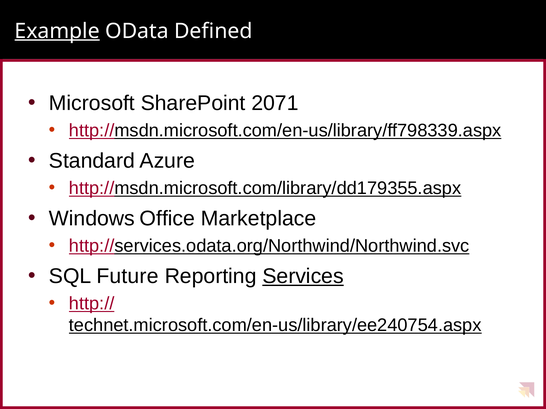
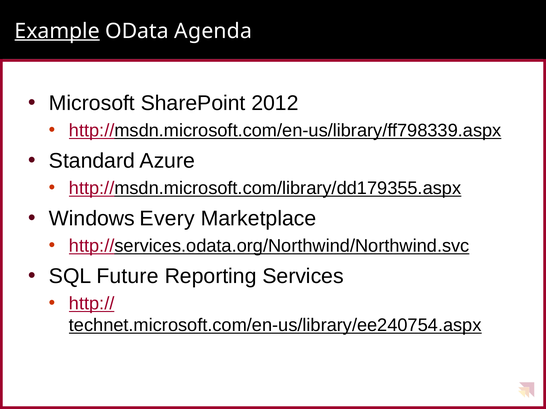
Defined: Defined -> Agenda
2071: 2071 -> 2012
Office: Office -> Every
Services underline: present -> none
